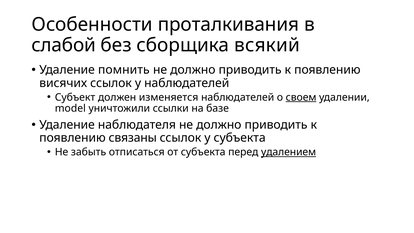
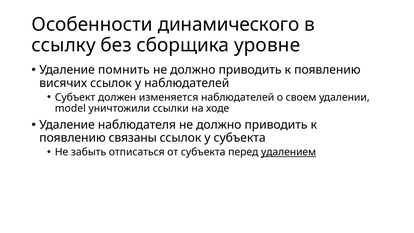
проталкивания: проталкивания -> динамического
слабой: слабой -> ссылку
всякий: всякий -> уровне
своем underline: present -> none
базе: базе -> ходе
